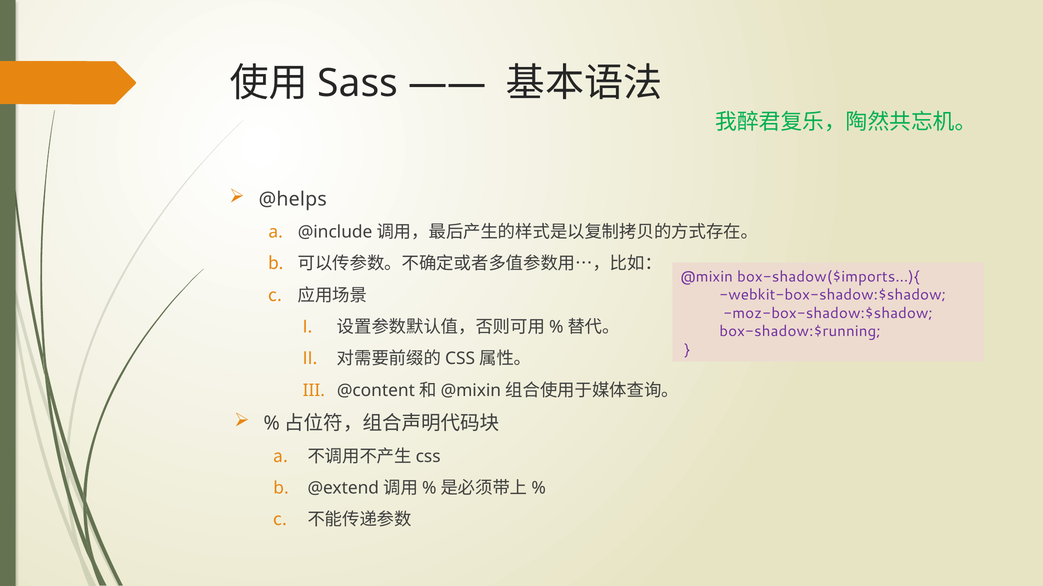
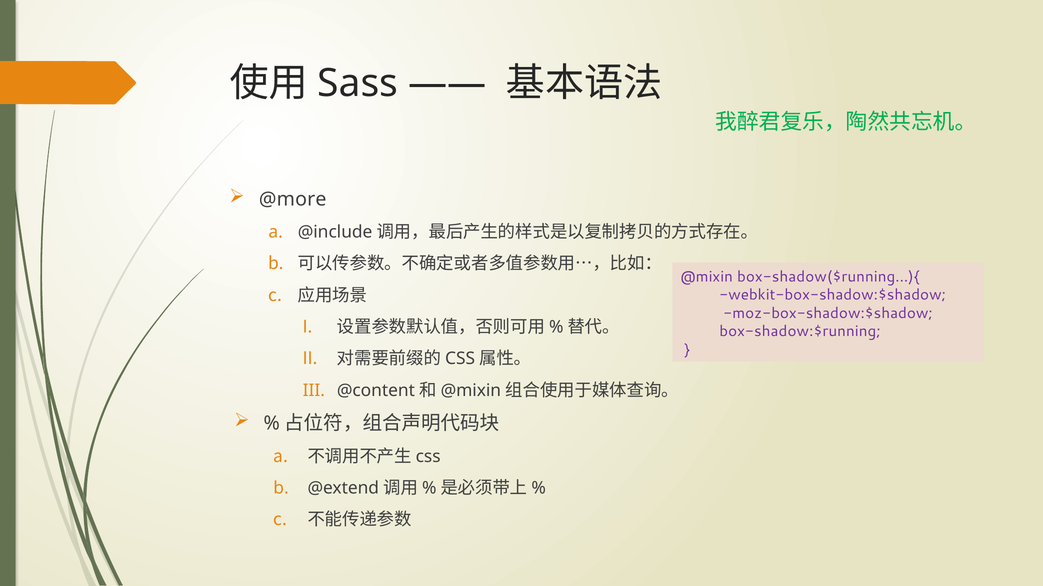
@helps: @helps -> @more
box-shadow($imports...){: box-shadow($imports...){ -> box-shadow($running...){
